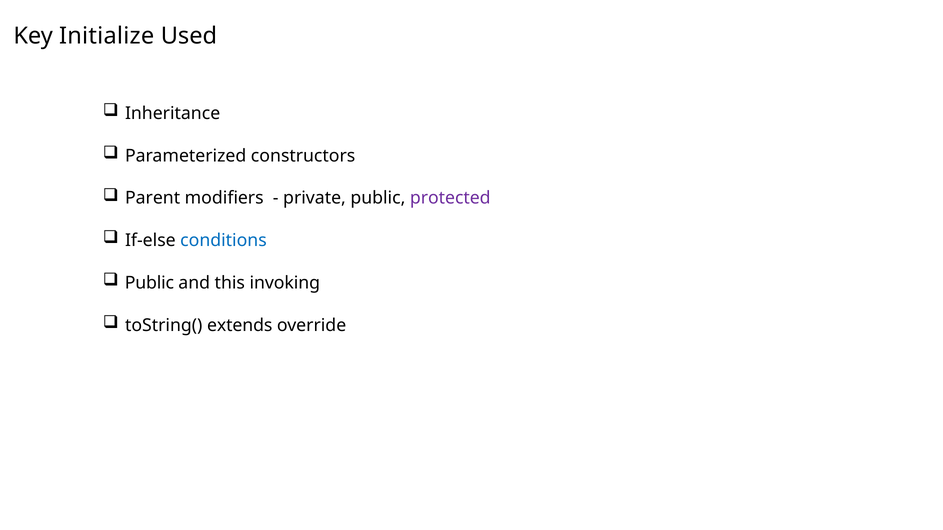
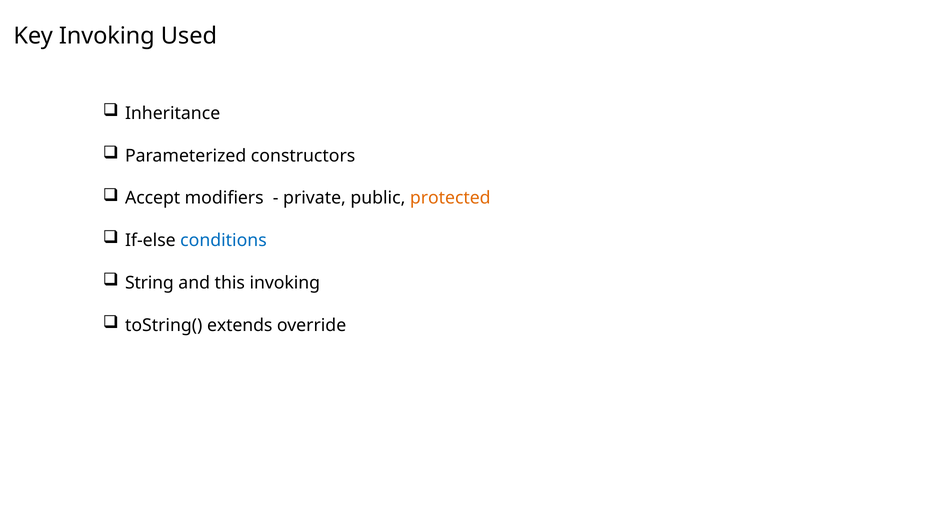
Key Initialize: Initialize -> Invoking
Parent: Parent -> Accept
protected colour: purple -> orange
Public at (149, 283): Public -> String
